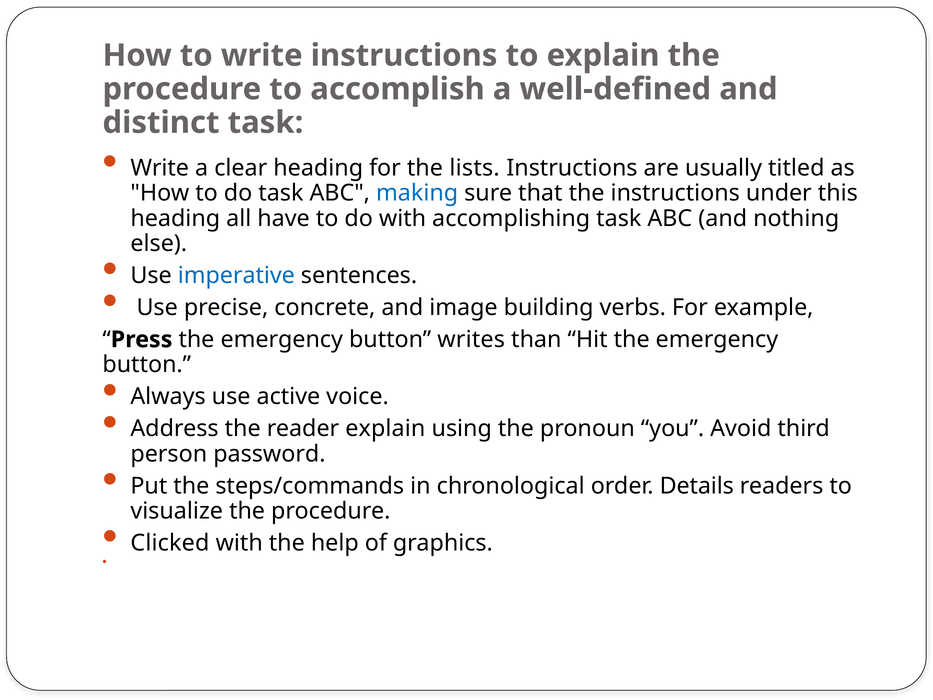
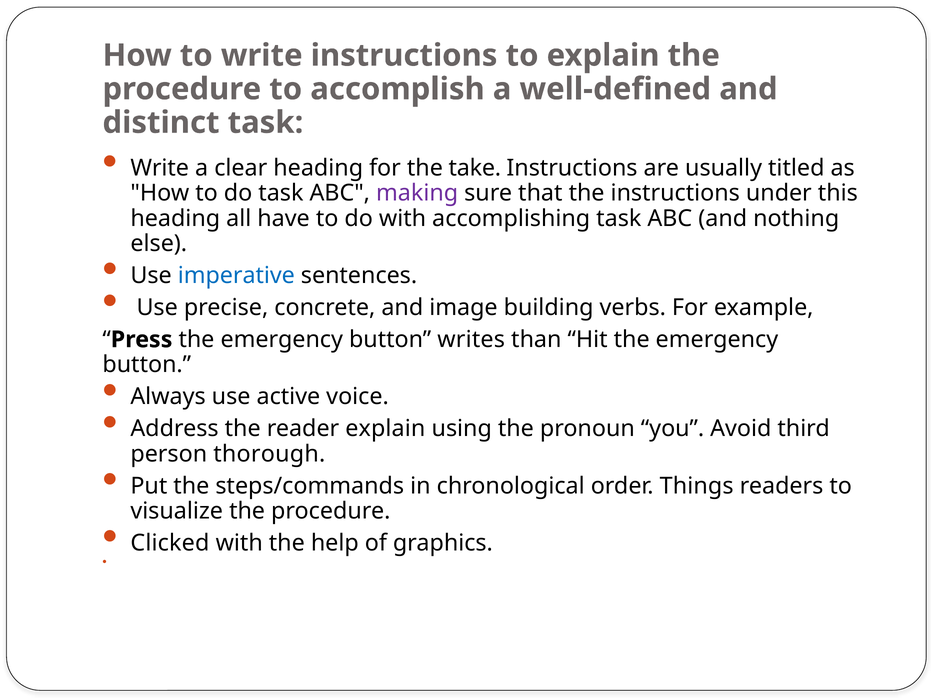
lists: lists -> take
making colour: blue -> purple
password: password -> thorough
Details: Details -> Things
